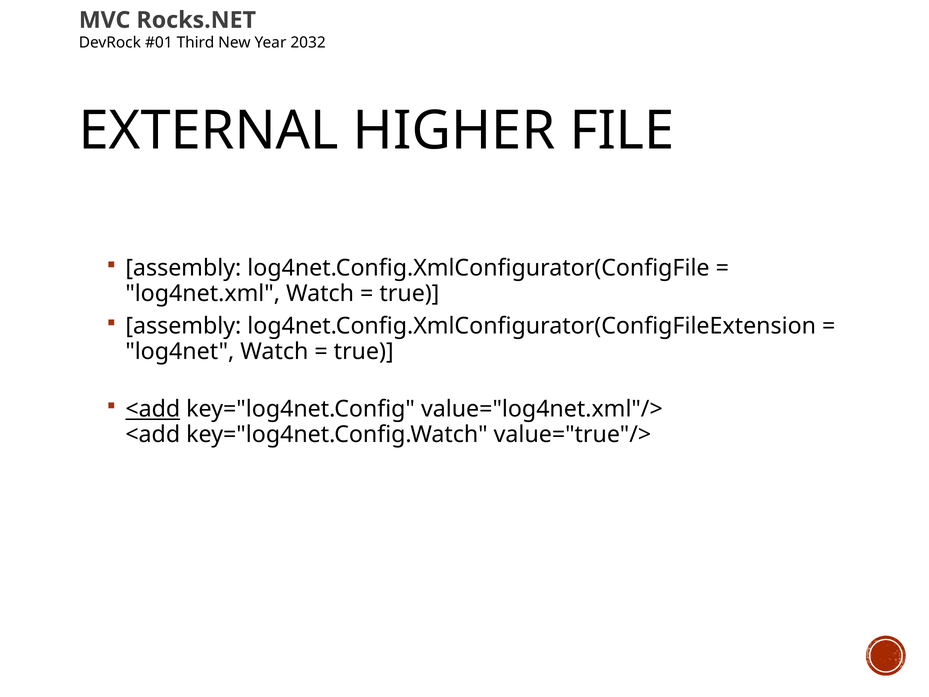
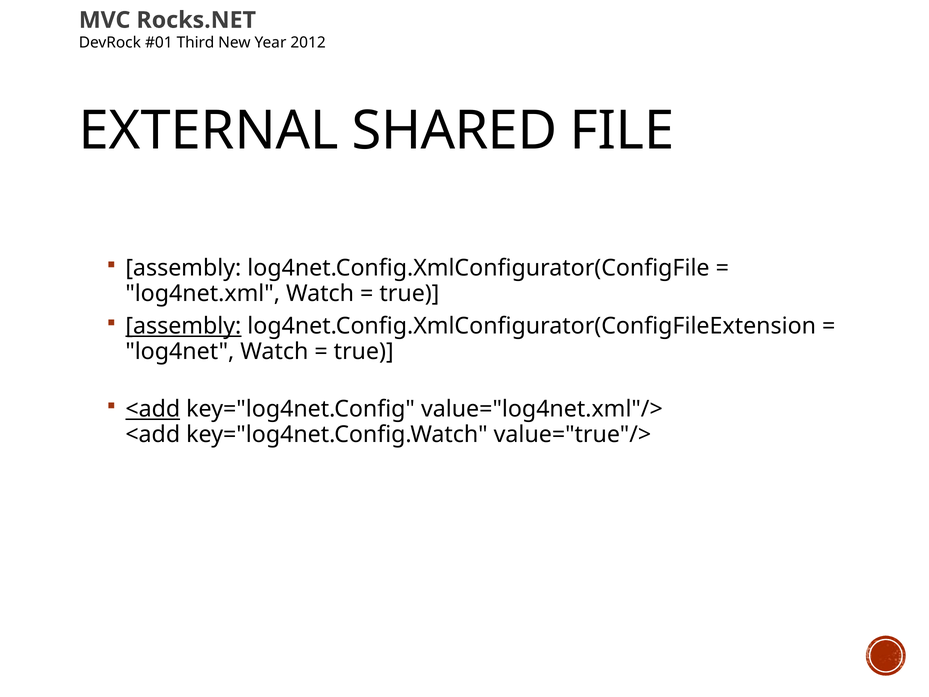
2032: 2032 -> 2012
HIGHER: HIGHER -> SHARED
assembly at (183, 326) underline: none -> present
